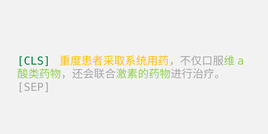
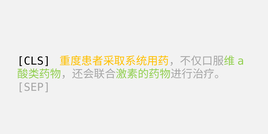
CLS colour: green -> black
